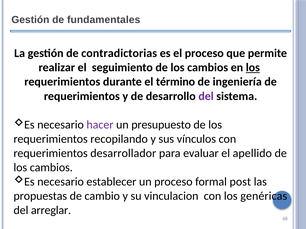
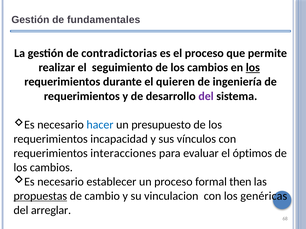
término: término -> quieren
hacer colour: purple -> blue
recopilando: recopilando -> incapacidad
desarrollador: desarrollador -> interacciones
apellido: apellido -> óptimos
post: post -> then
propuestas underline: none -> present
